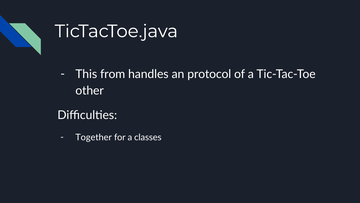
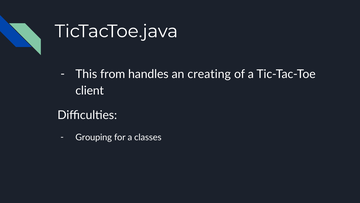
protocol: protocol -> creating
other: other -> client
Together: Together -> Grouping
